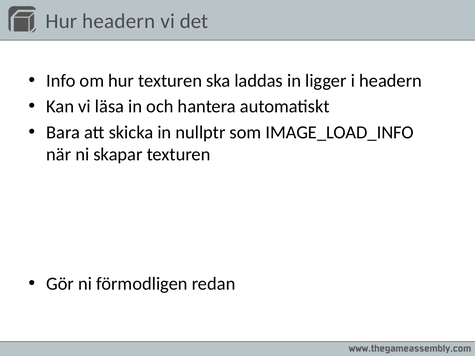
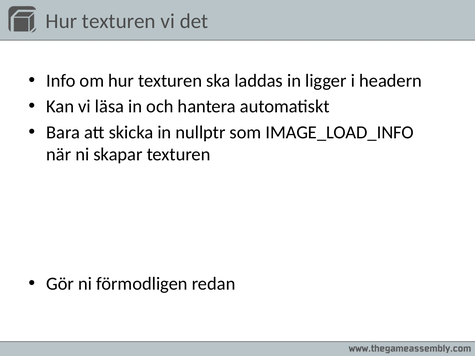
headern at (119, 21): headern -> texturen
